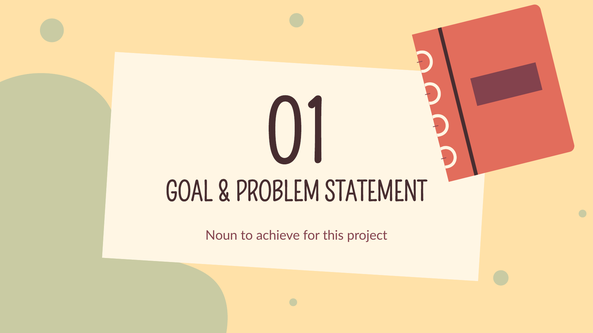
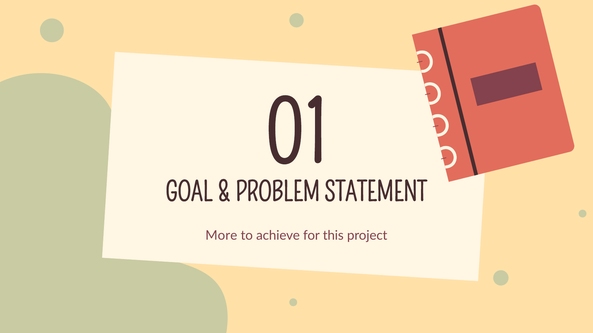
Noun: Noun -> More
